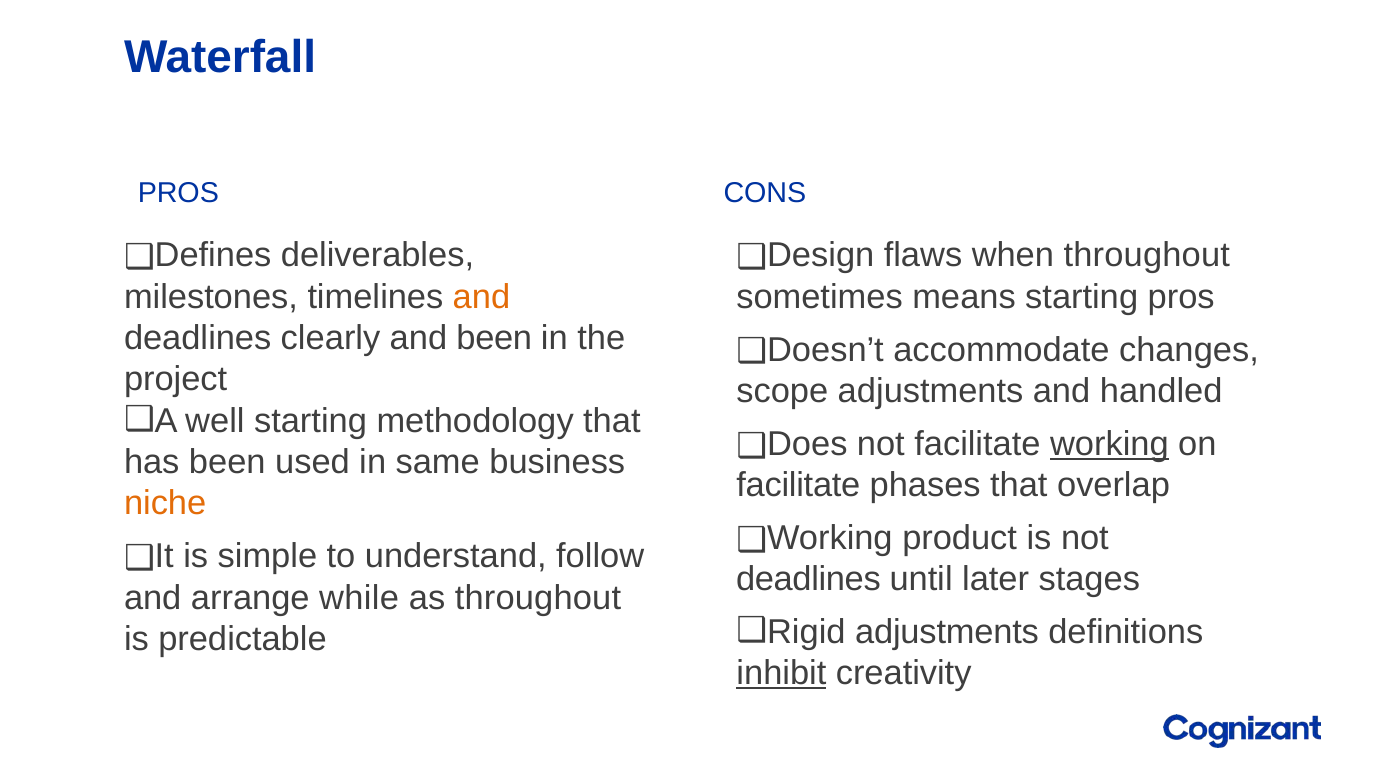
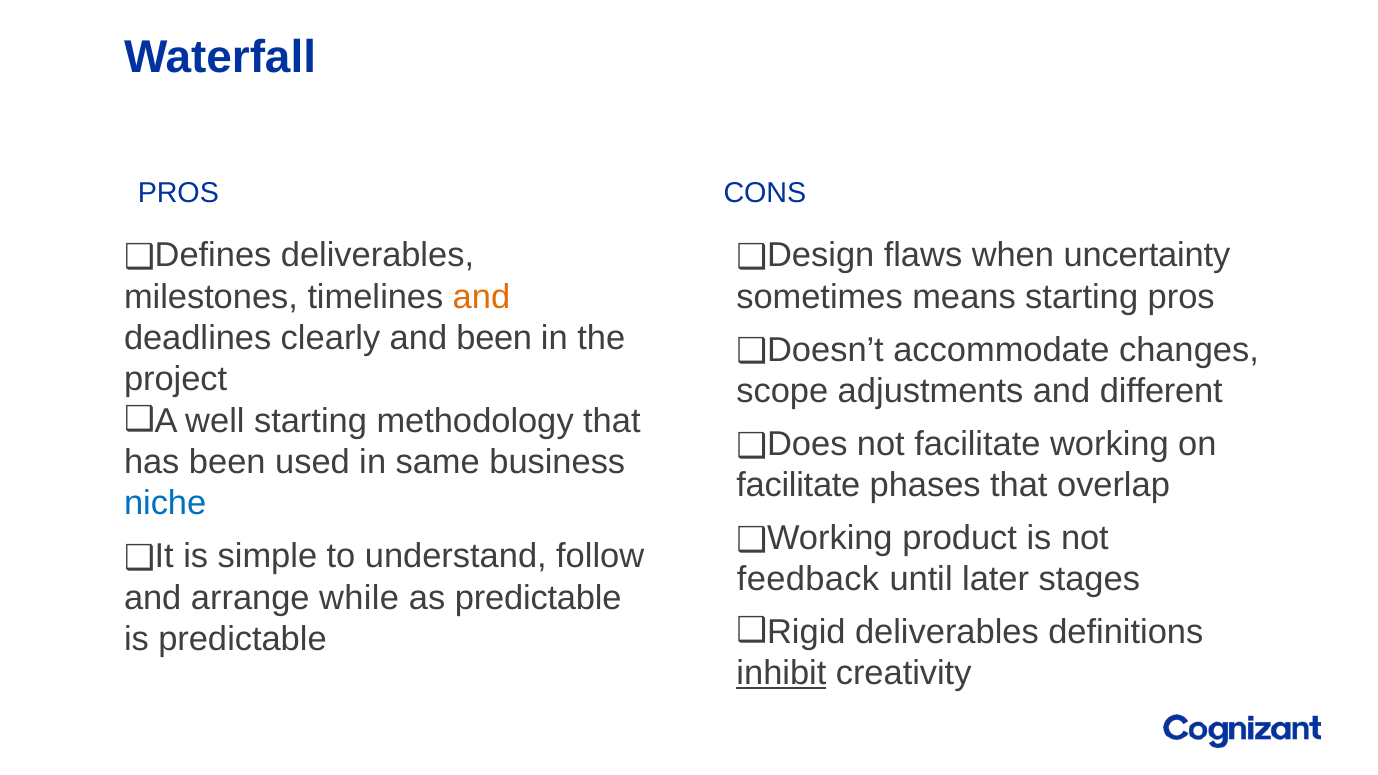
when throughout: throughout -> uncertainty
handled: handled -> different
working underline: present -> none
niche colour: orange -> blue
deadlines at (808, 579): deadlines -> feedback
as throughout: throughout -> predictable
adjustments at (947, 632): adjustments -> deliverables
